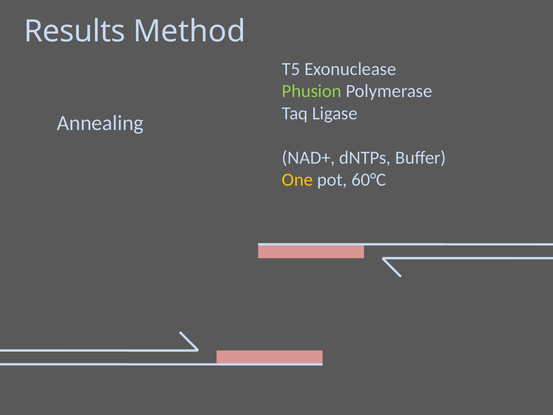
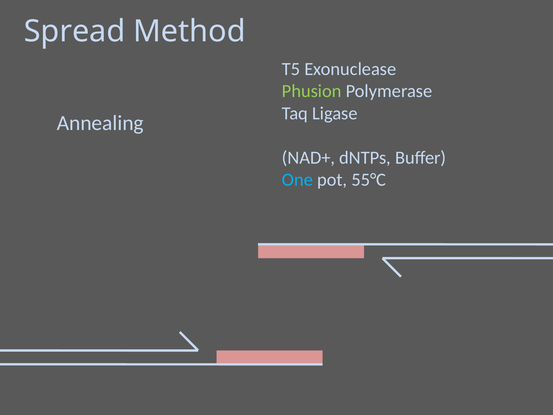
Results: Results -> Spread
One colour: yellow -> light blue
60°C: 60°C -> 55°C
